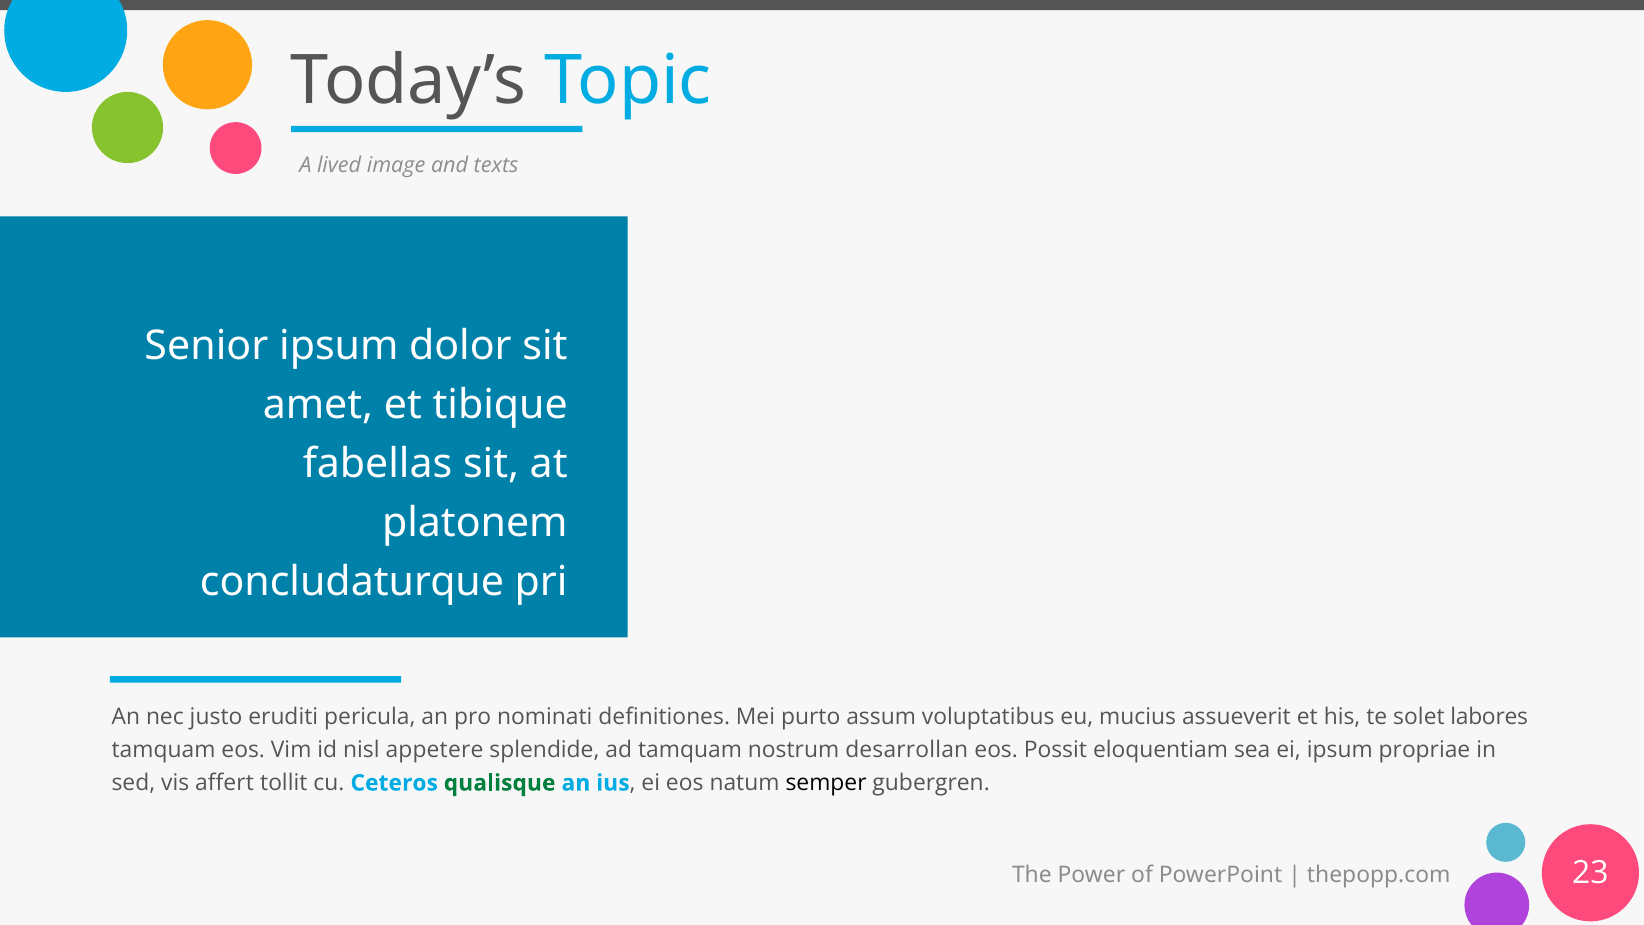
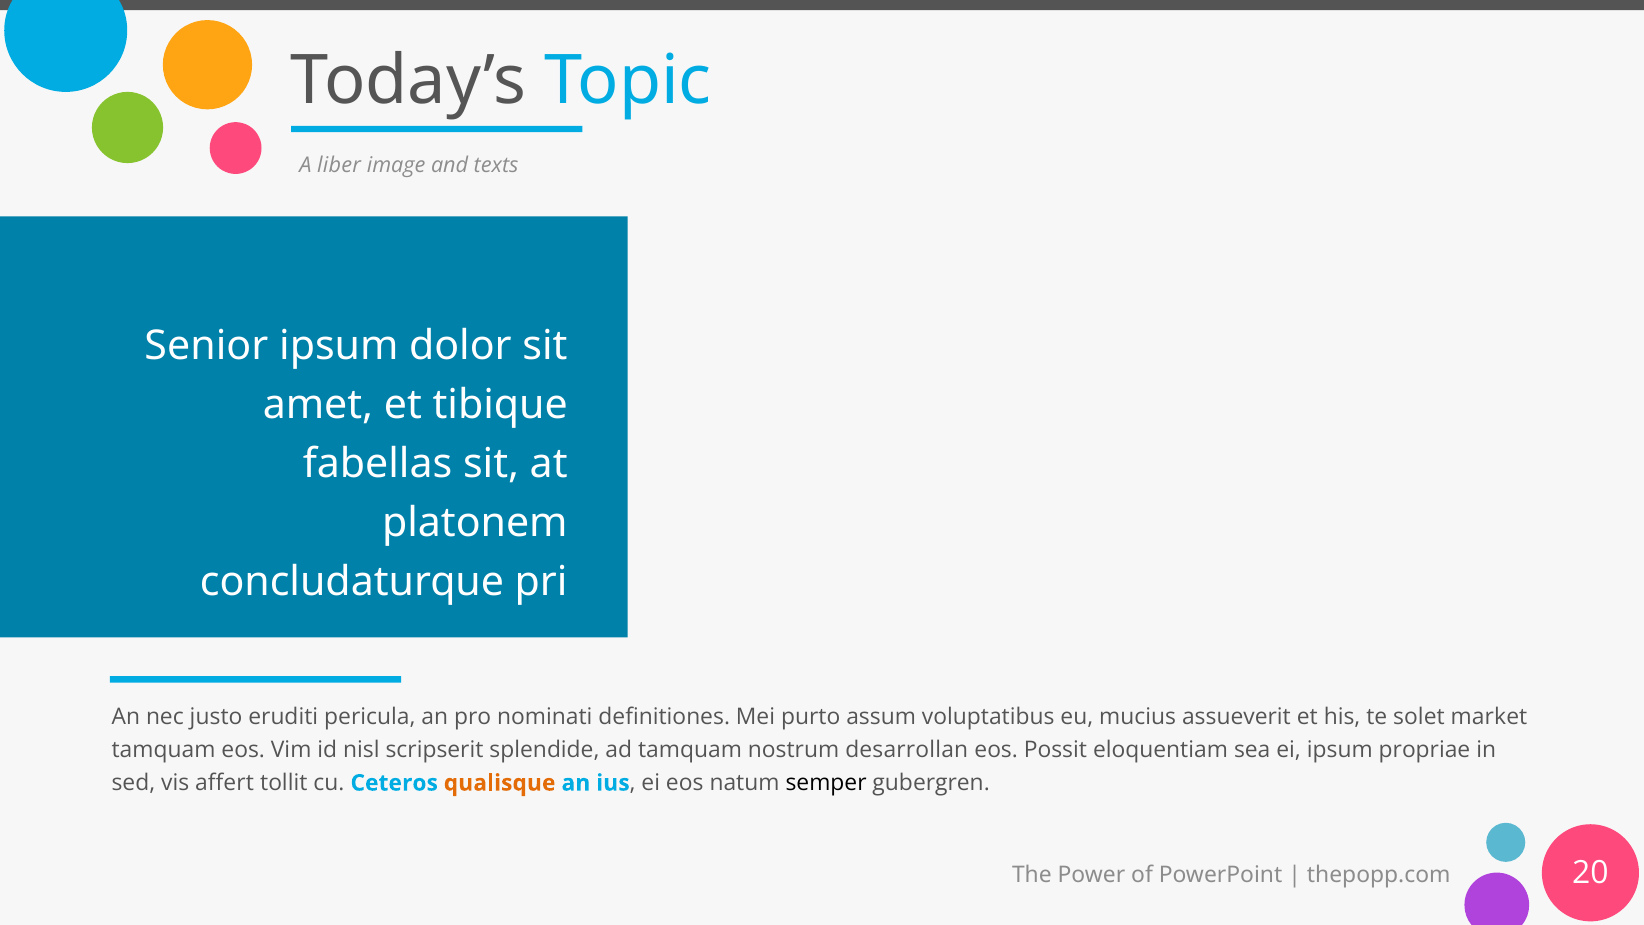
lived: lived -> liber
labores: labores -> market
appetere: appetere -> scripserit
qualisque colour: green -> orange
23: 23 -> 20
